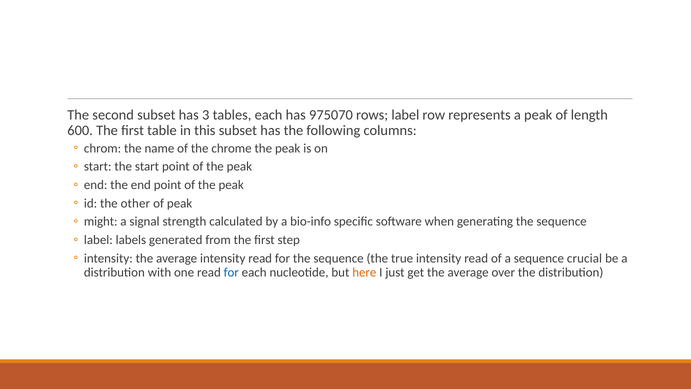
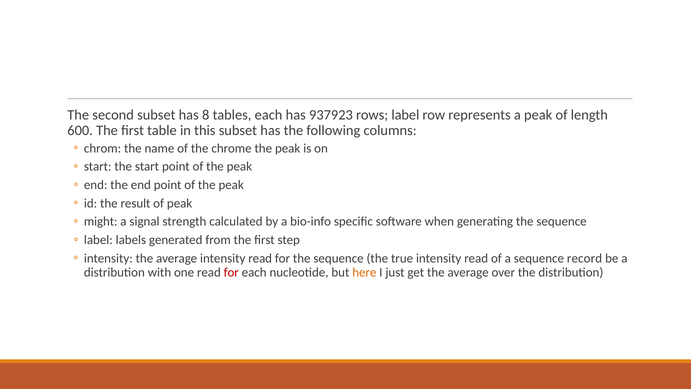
3: 3 -> 8
975070: 975070 -> 937923
other: other -> result
crucial: crucial -> record
for at (231, 272) colour: blue -> red
